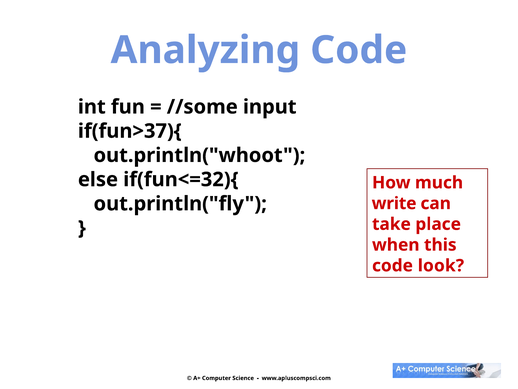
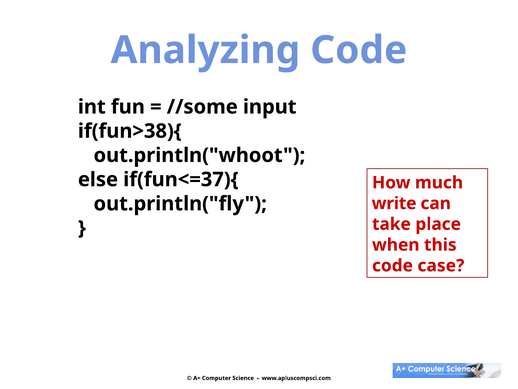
if(fun>37){: if(fun>37){ -> if(fun>38){
if(fun<=32){: if(fun<=32){ -> if(fun<=37){
look: look -> case
